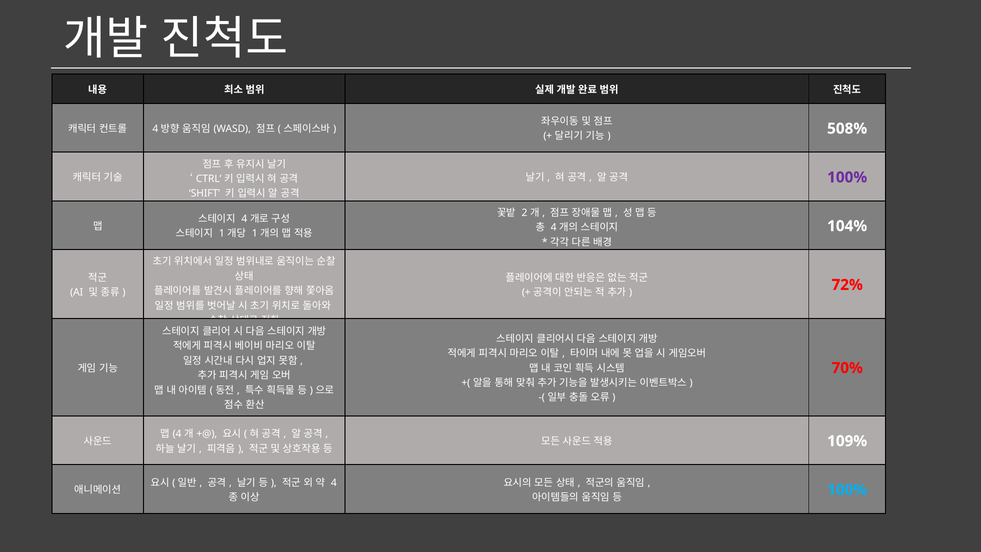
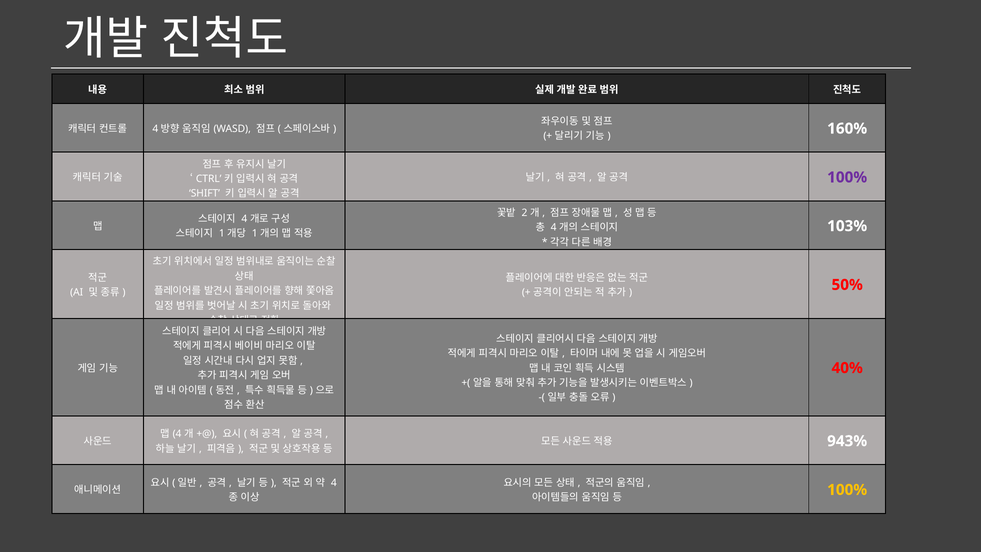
508%: 508% -> 160%
104%: 104% -> 103%
72%: 72% -> 50%
70%: 70% -> 40%
109%: 109% -> 943%
100% at (847, 490) colour: light blue -> yellow
